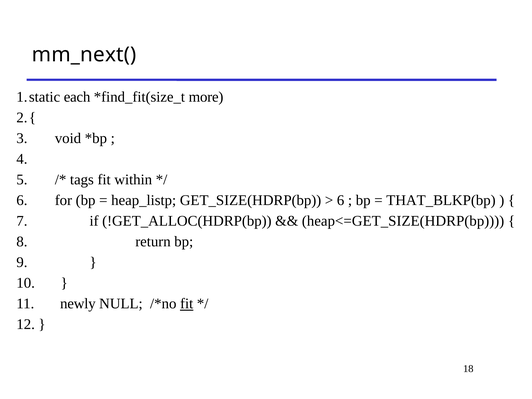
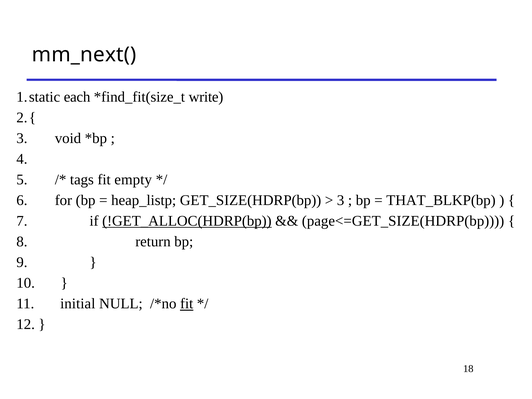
more: more -> write
within: within -> empty
6 at (341, 200): 6 -> 3
!GET_ALLOC(HDRP(bp underline: none -> present
heap<=GET_SIZE(HDRP(bp: heap<=GET_SIZE(HDRP(bp -> page<=GET_SIZE(HDRP(bp
newly: newly -> initial
